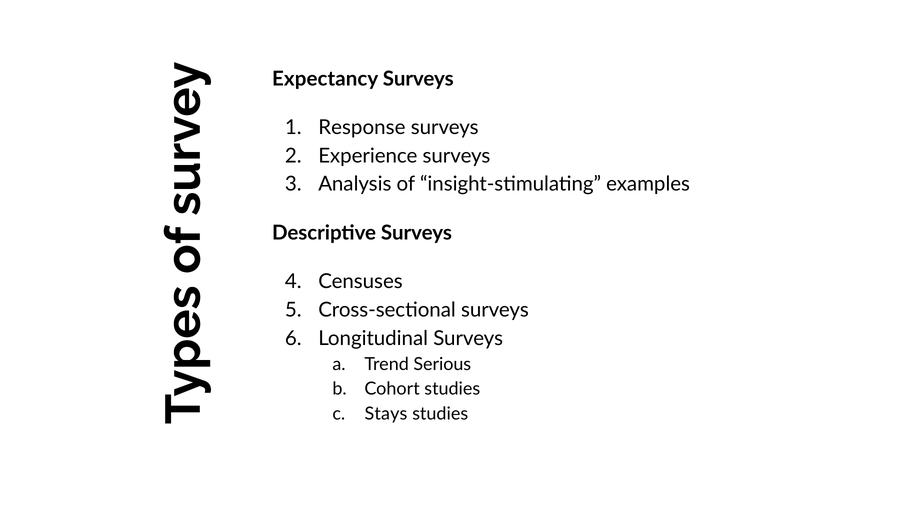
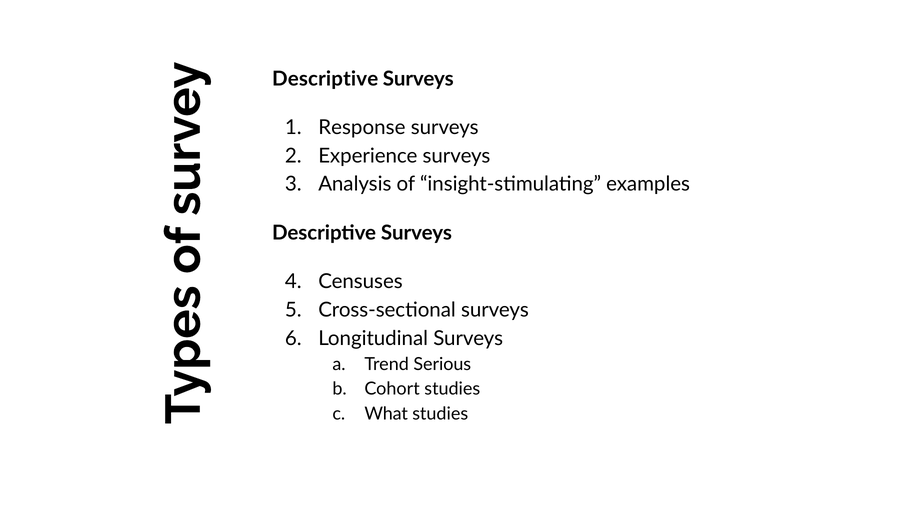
Expectancy at (325, 79): Expectancy -> Descriptive
Stays: Stays -> What
